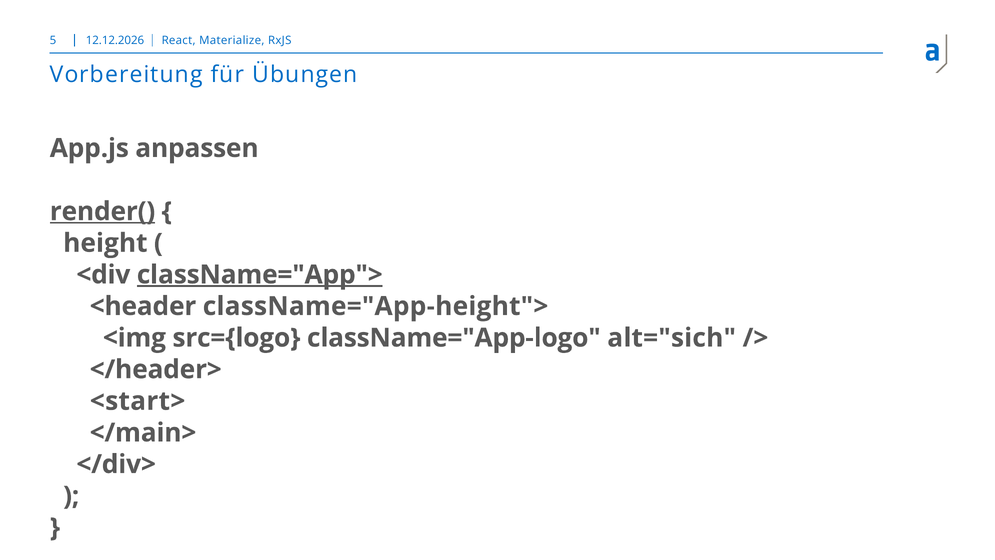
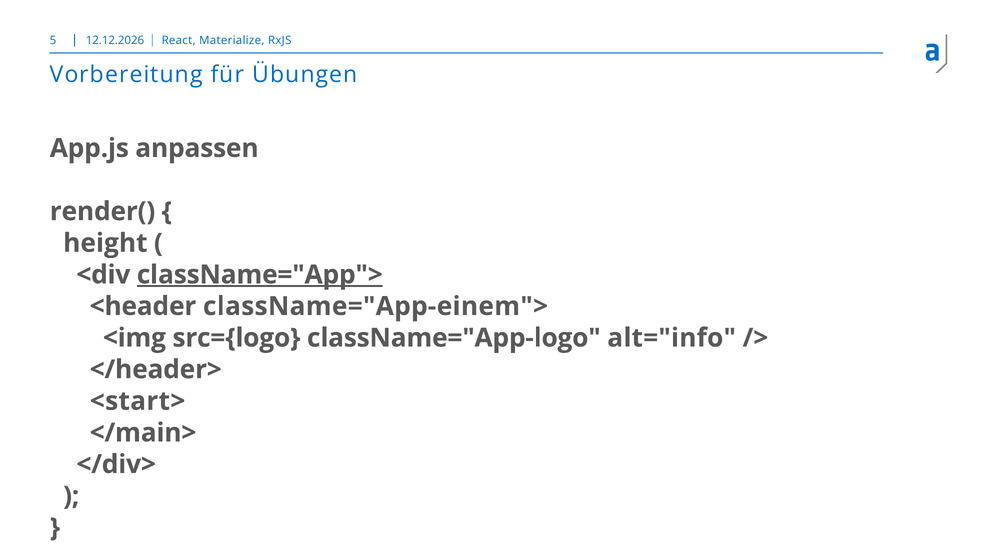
render( underline: present -> none
className="App-height">: className="App-height"> -> className="App-einem">
alt="sich: alt="sich -> alt="info
